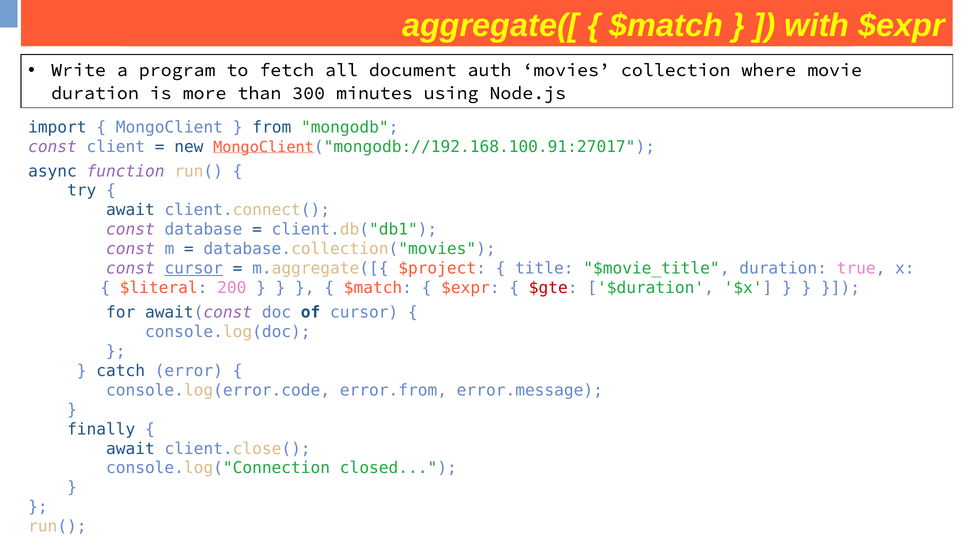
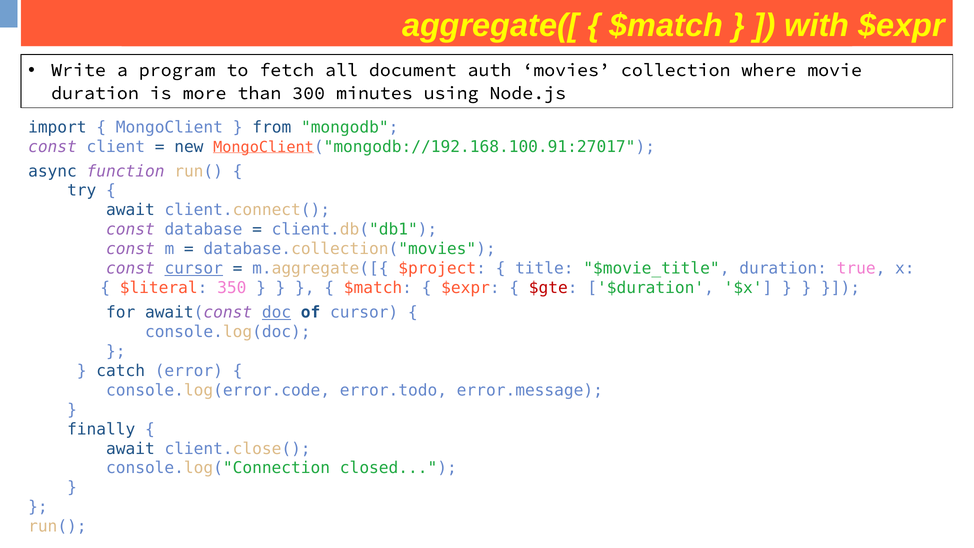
200: 200 -> 350
doc underline: none -> present
error.from: error.from -> error.todo
